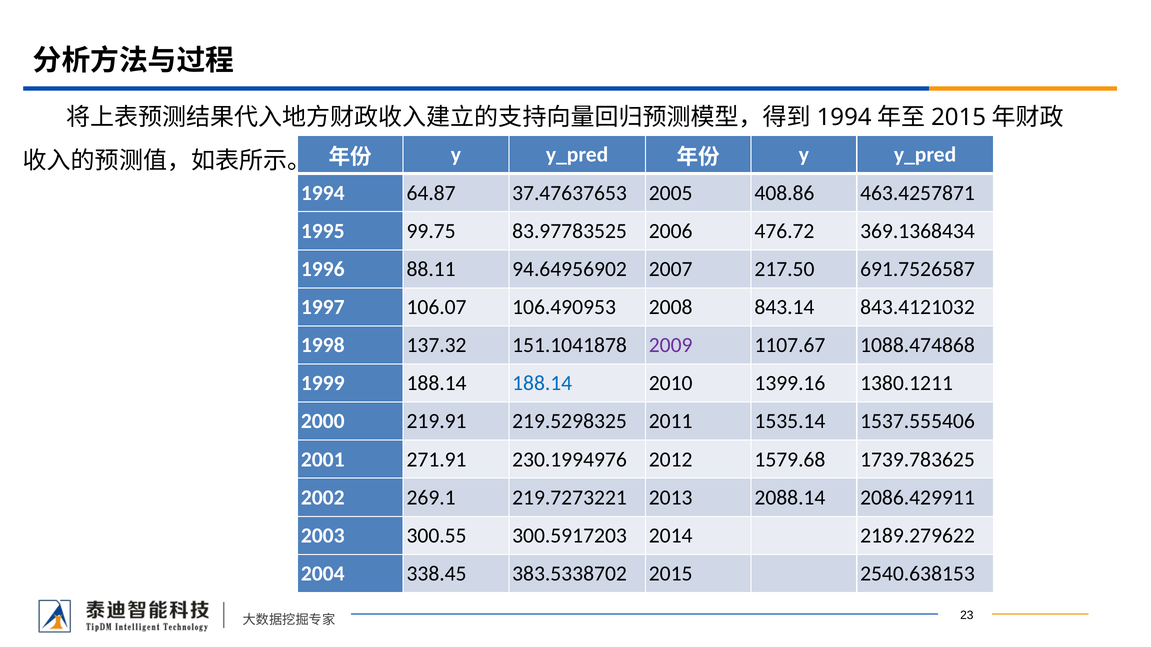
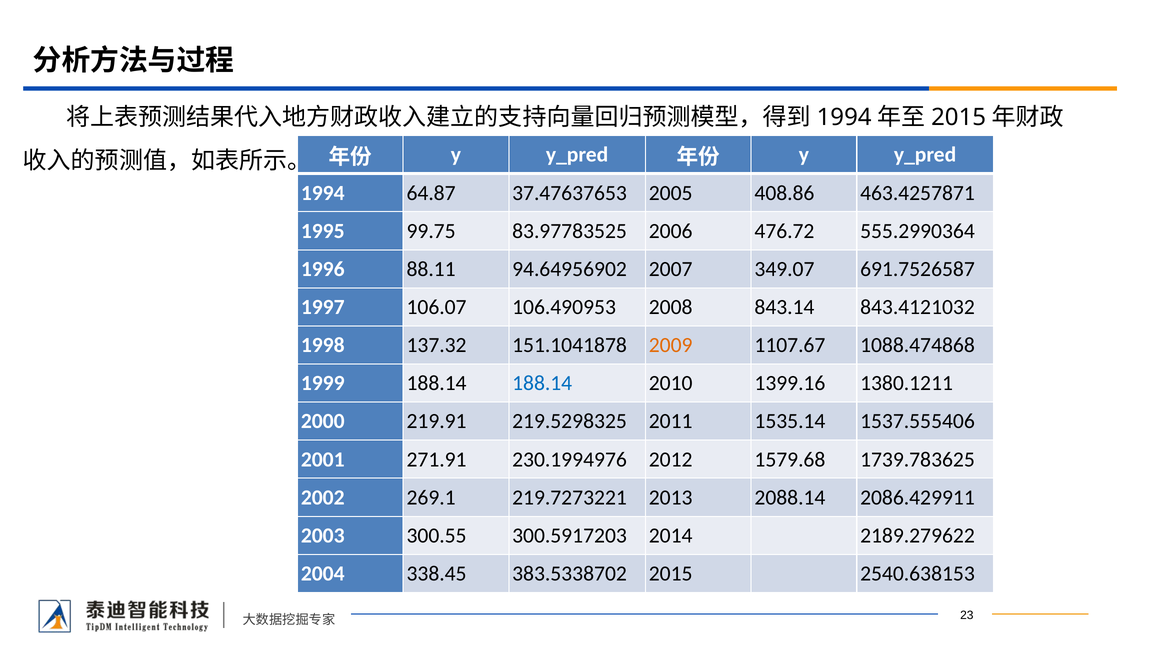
369.1368434: 369.1368434 -> 555.2990364
217.50: 217.50 -> 349.07
2009 colour: purple -> orange
